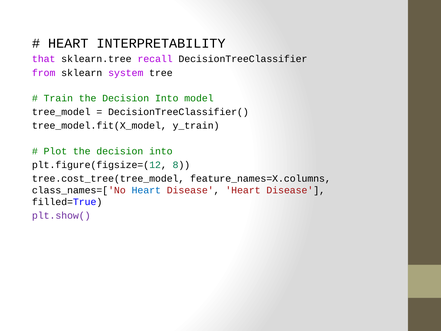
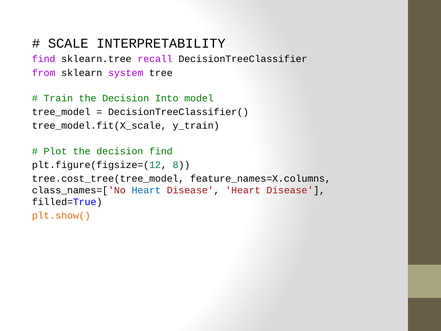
HEART at (68, 43): HEART -> SCALE
that at (44, 59): that -> find
tree_model.fit(X_model: tree_model.fit(X_model -> tree_model.fit(X_scale
Plot the decision into: into -> find
plt.show( colour: purple -> orange
